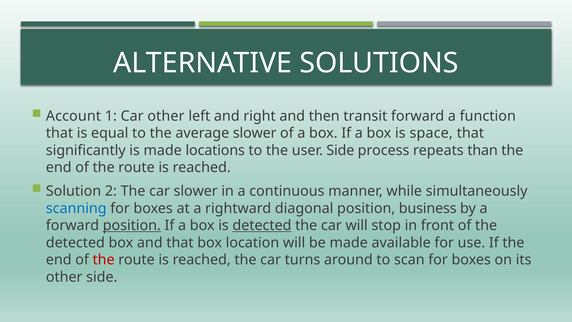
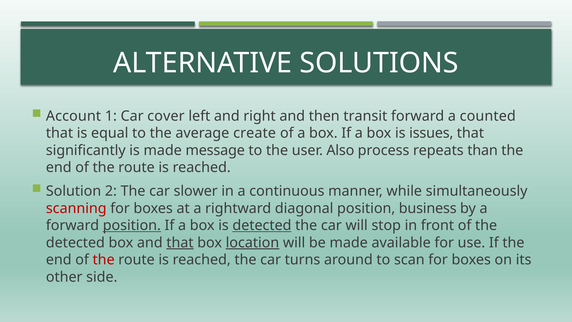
Car other: other -> cover
function: function -> counted
average slower: slower -> create
space: space -> issues
locations: locations -> message
user Side: Side -> Also
scanning colour: blue -> red
that at (180, 242) underline: none -> present
location underline: none -> present
